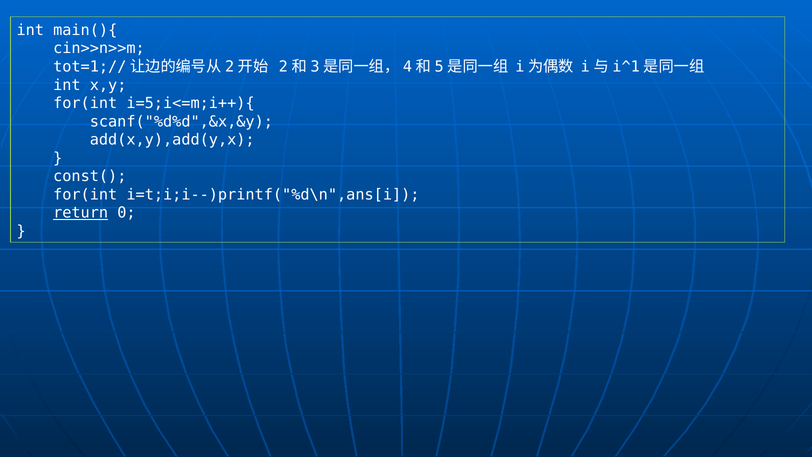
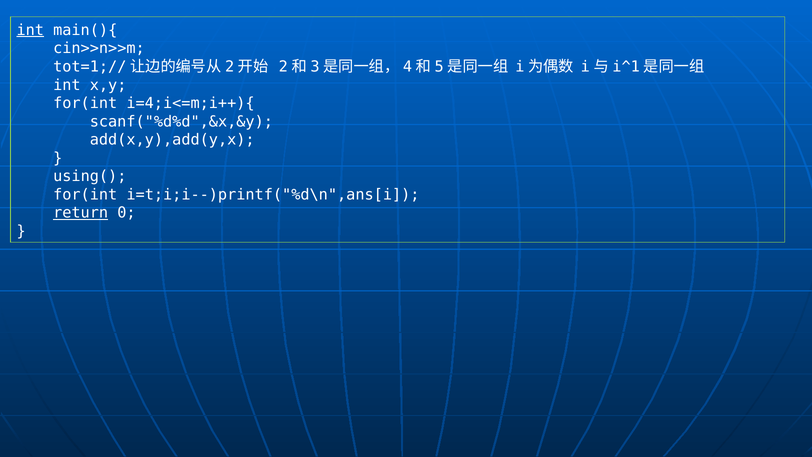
int at (30, 30) underline: none -> present
i=5;i<=m;i++){: i=5;i<=m;i++){ -> i=4;i<=m;i++){
const(: const( -> using(
